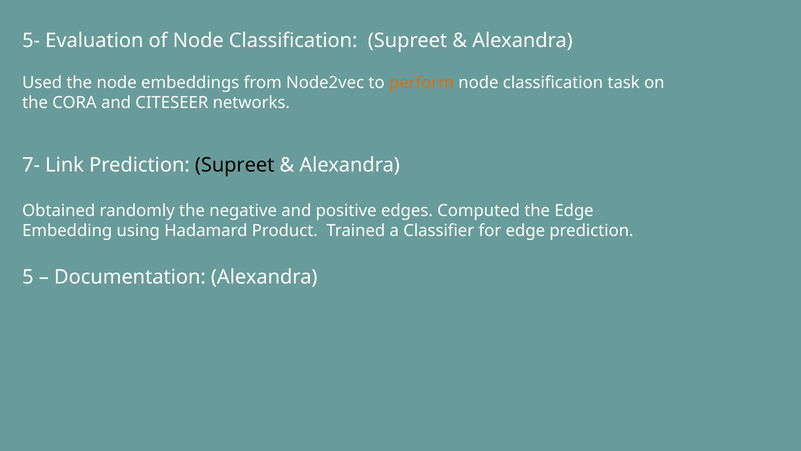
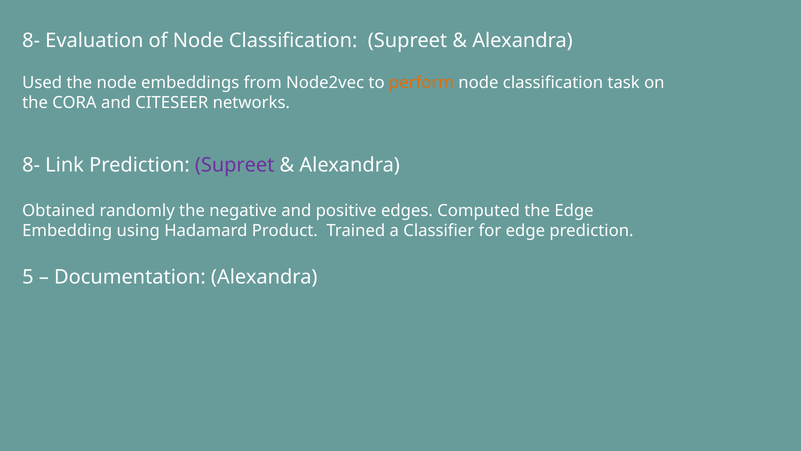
5- at (31, 41): 5- -> 8-
7- at (31, 165): 7- -> 8-
Supreet at (235, 165) colour: black -> purple
